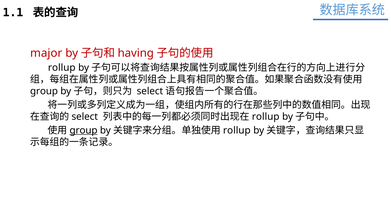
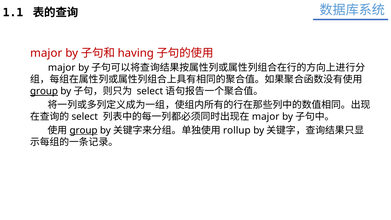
rollup at (62, 68): rollup -> major
group at (44, 91) underline: none -> present
rollup at (266, 117): rollup -> major
